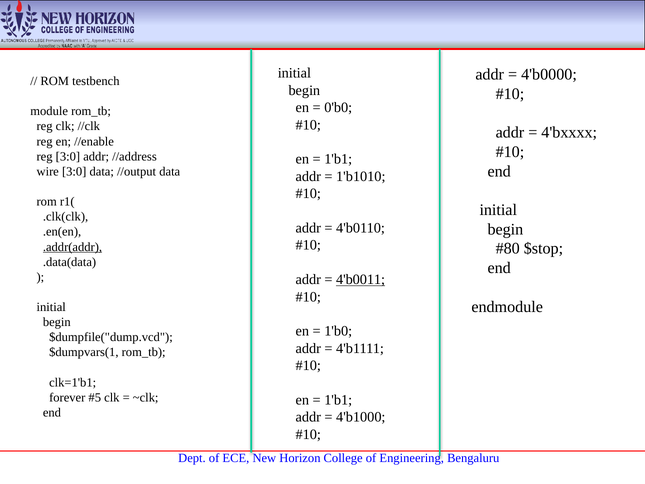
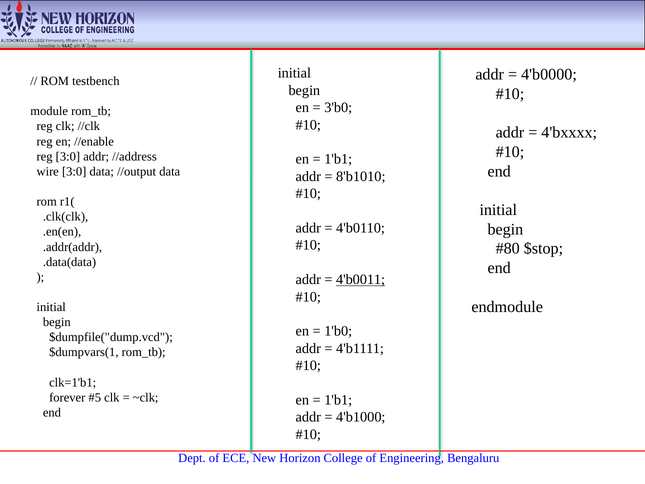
0'b0: 0'b0 -> 3'b0
1'b1010: 1'b1010 -> 8'b1010
.addr(addr underline: present -> none
